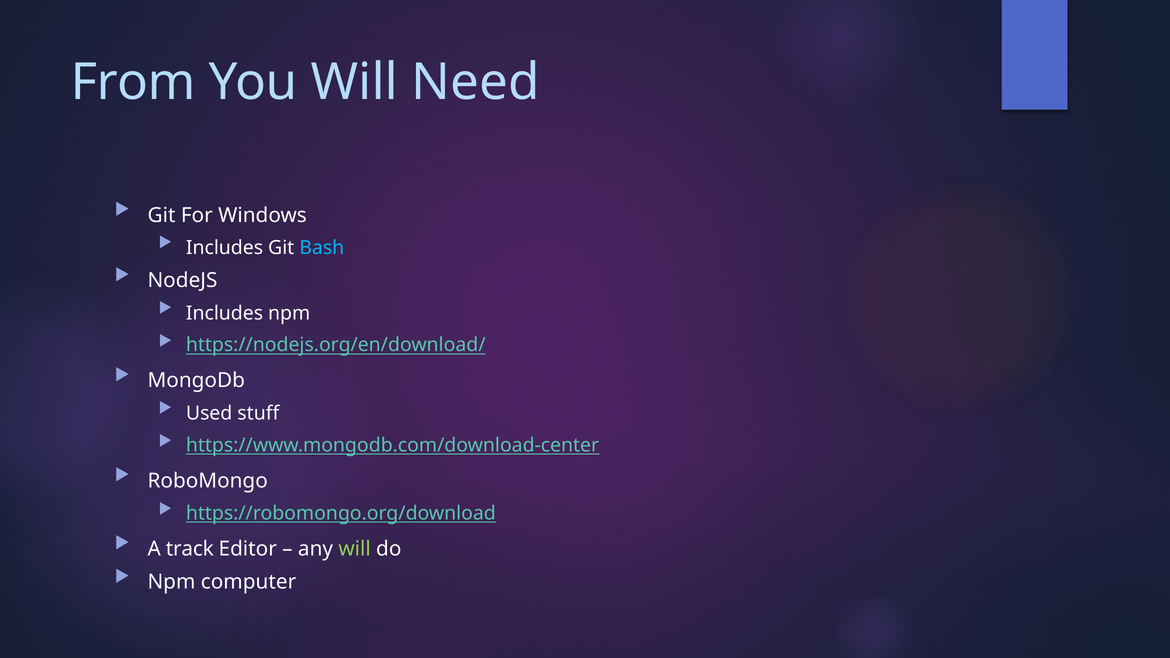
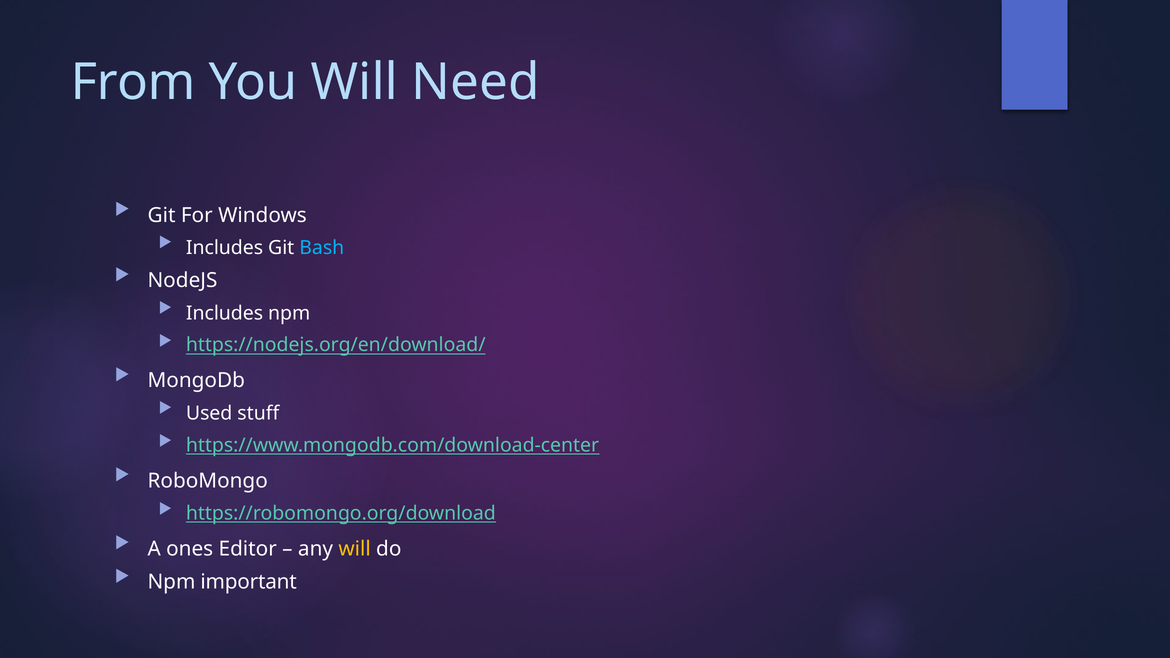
track: track -> ones
will at (355, 549) colour: light green -> yellow
computer: computer -> important
